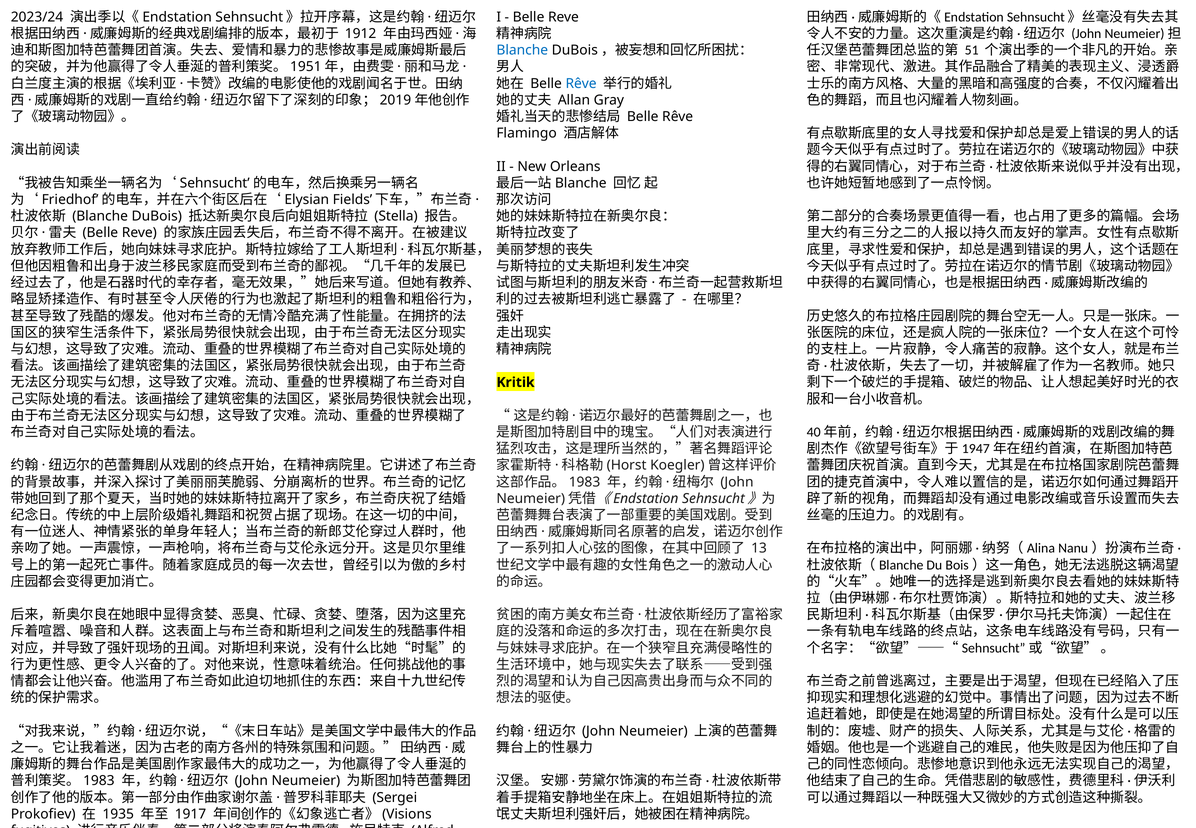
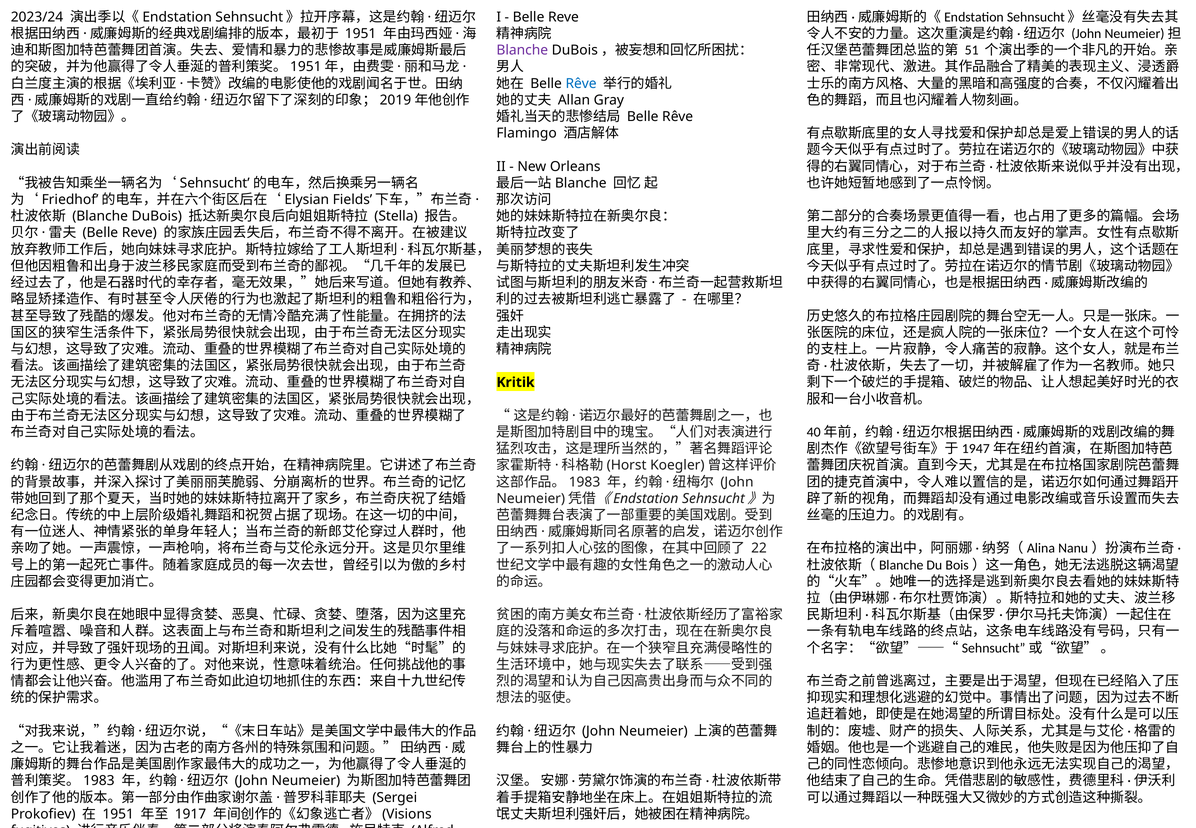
1912 at (361, 34): 1912 -> 1951
Blanche at (522, 50) colour: blue -> purple
13: 13 -> 22
1935 at (118, 814): 1935 -> 1951
